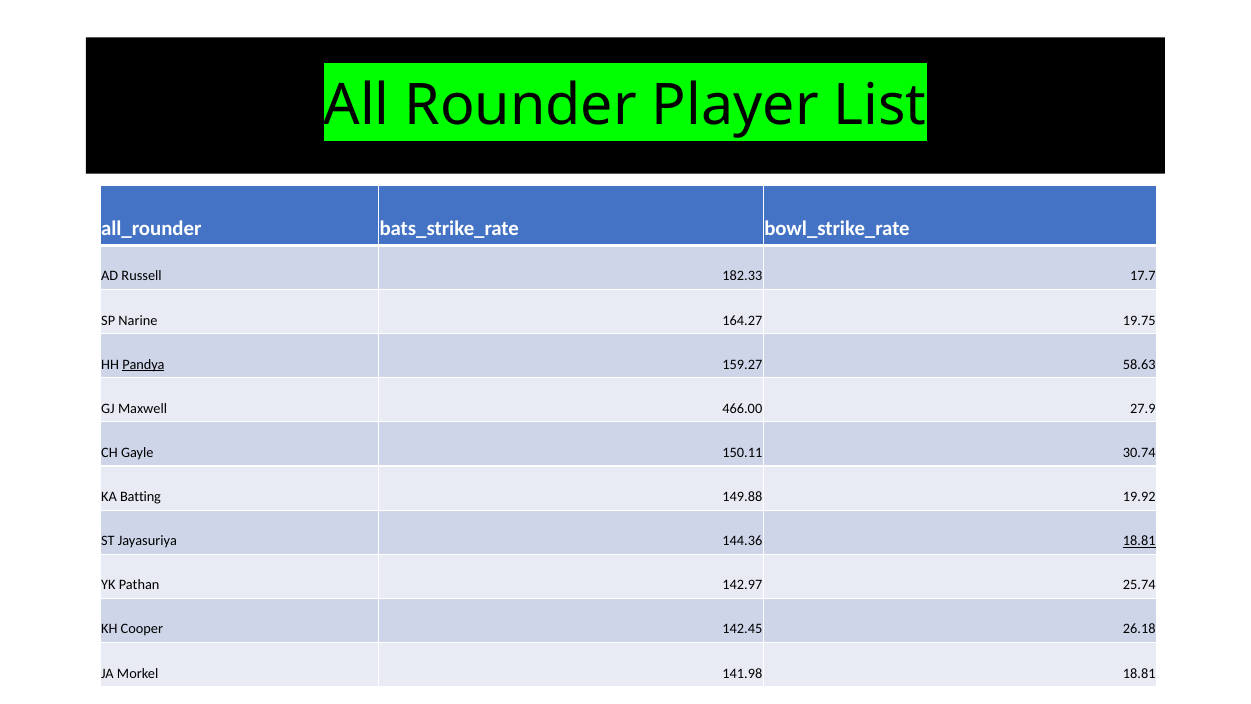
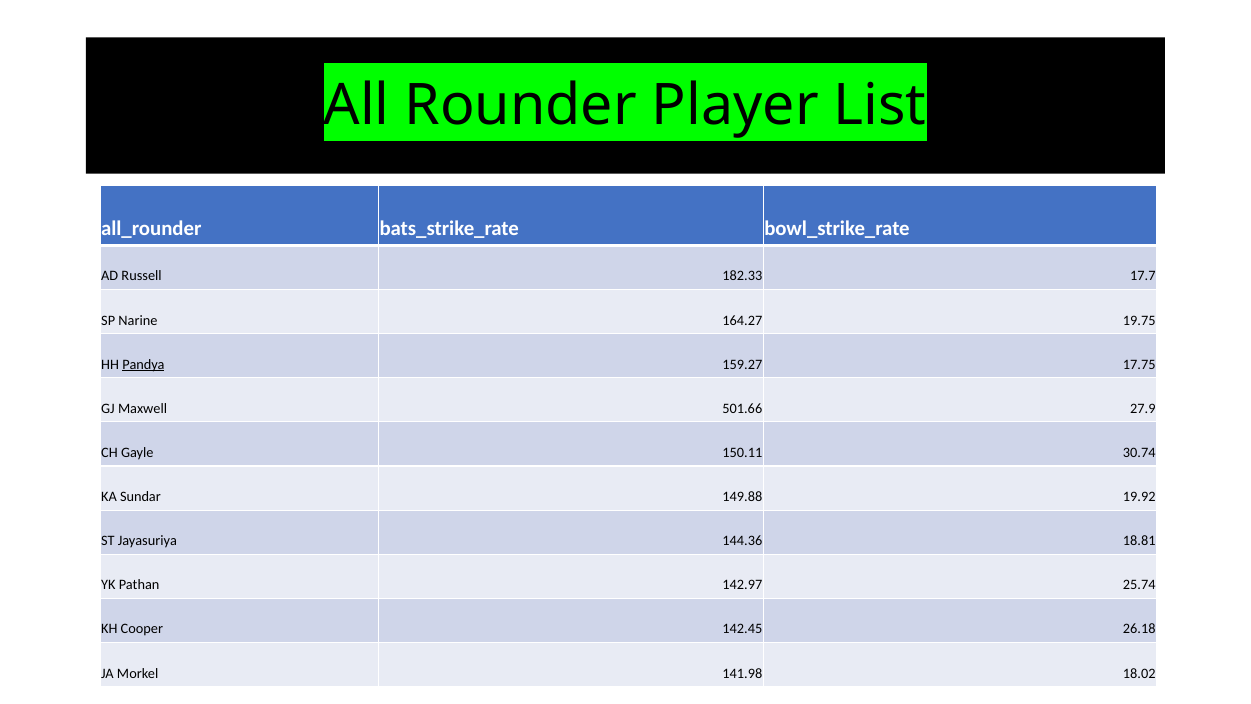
58.63: 58.63 -> 17.75
466.00: 466.00 -> 501.66
Batting: Batting -> Sundar
18.81 at (1139, 541) underline: present -> none
141.98 18.81: 18.81 -> 18.02
